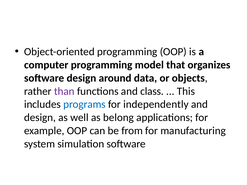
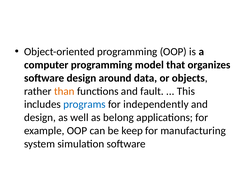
than colour: purple -> orange
class: class -> fault
from: from -> keep
